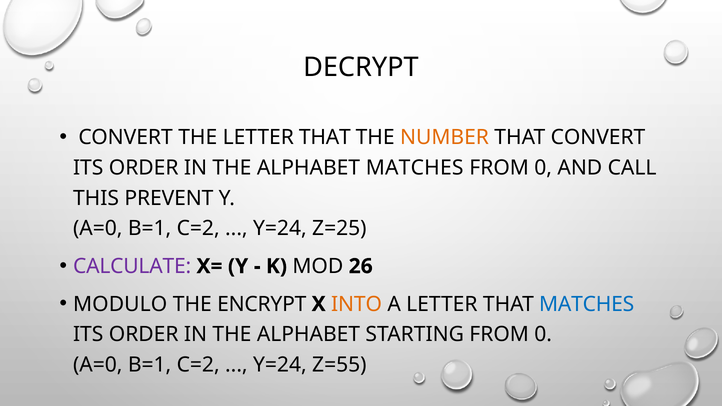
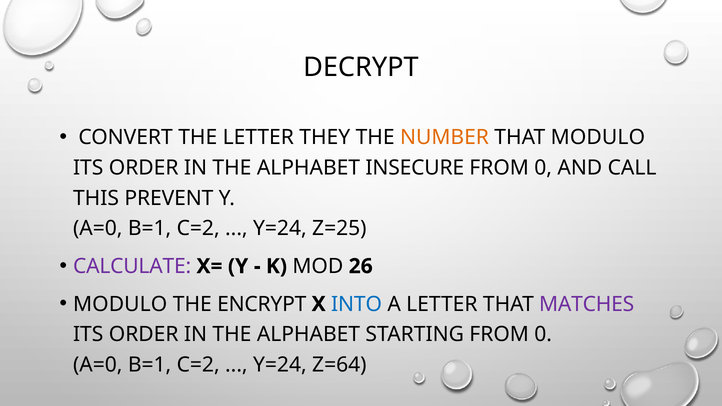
THE LETTER THAT: THAT -> THEY
THAT CONVERT: CONVERT -> MODULO
ALPHABET MATCHES: MATCHES -> INSECURE
INTO colour: orange -> blue
MATCHES at (587, 304) colour: blue -> purple
Z=55: Z=55 -> Z=64
